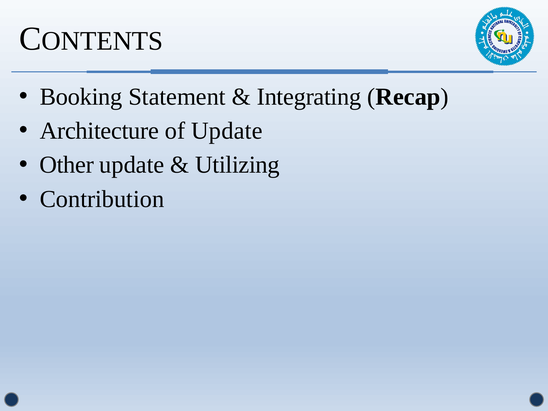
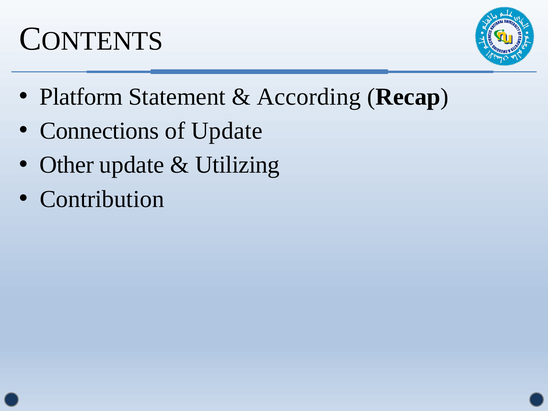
Booking: Booking -> Platform
Integrating: Integrating -> According
Architecture: Architecture -> Connections
